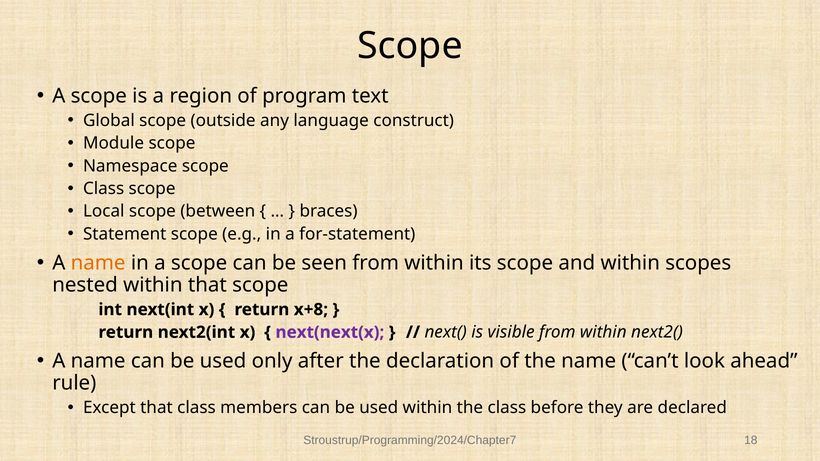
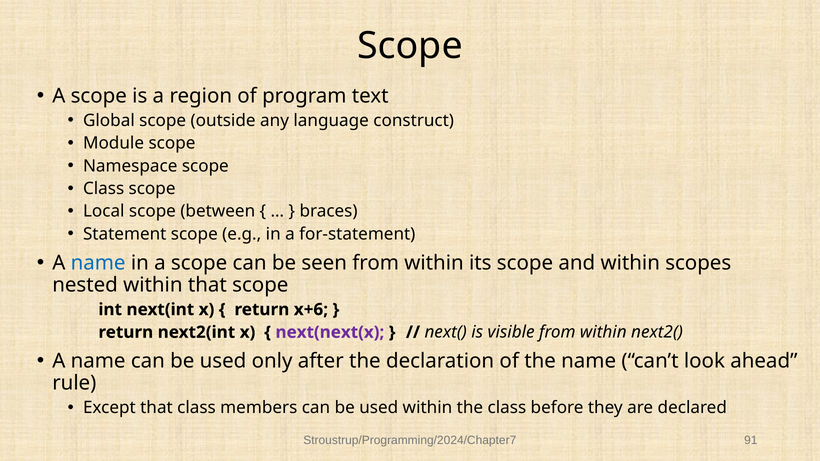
name at (98, 263) colour: orange -> blue
x+8: x+8 -> x+6
18: 18 -> 91
